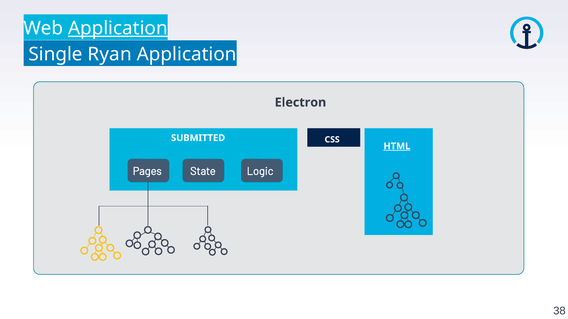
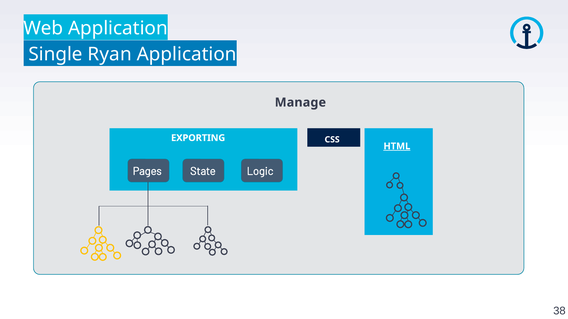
Application at (118, 28) underline: present -> none
Electron: Electron -> Manage
SUBMITTED: SUBMITTED -> EXPORTING
